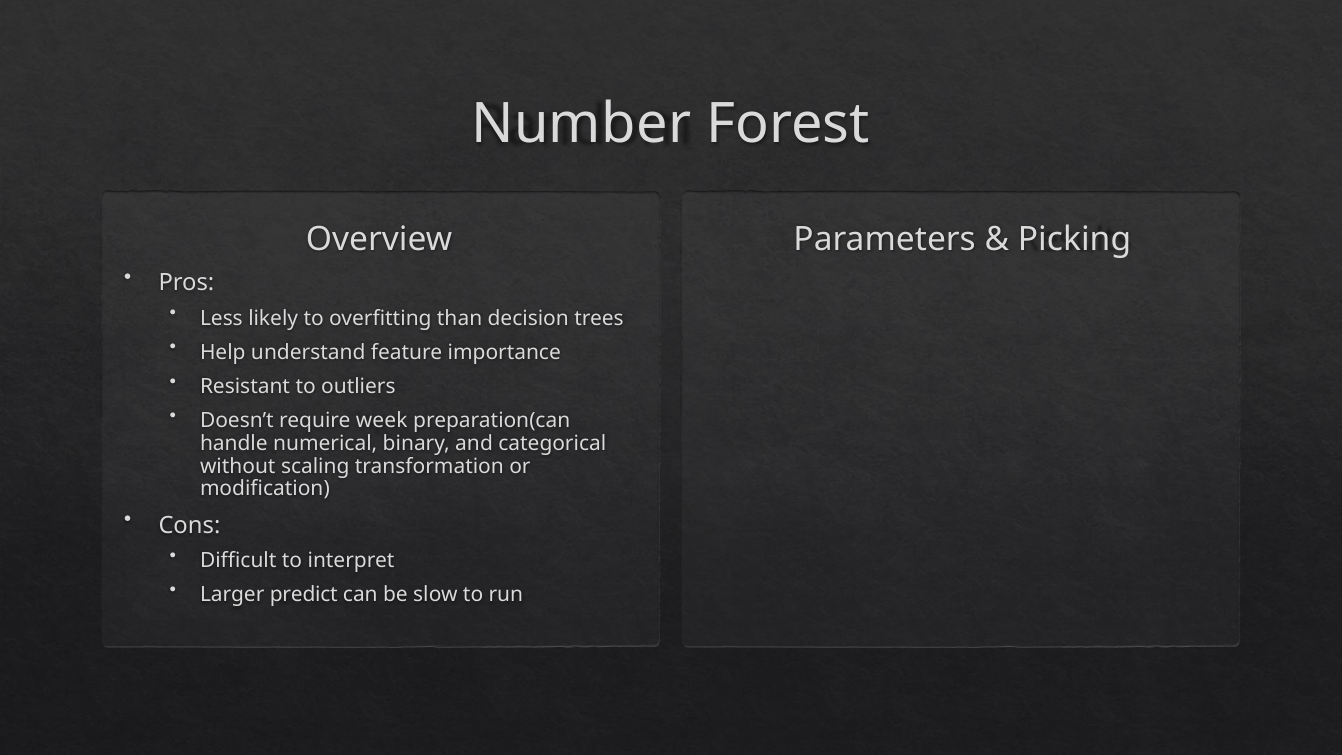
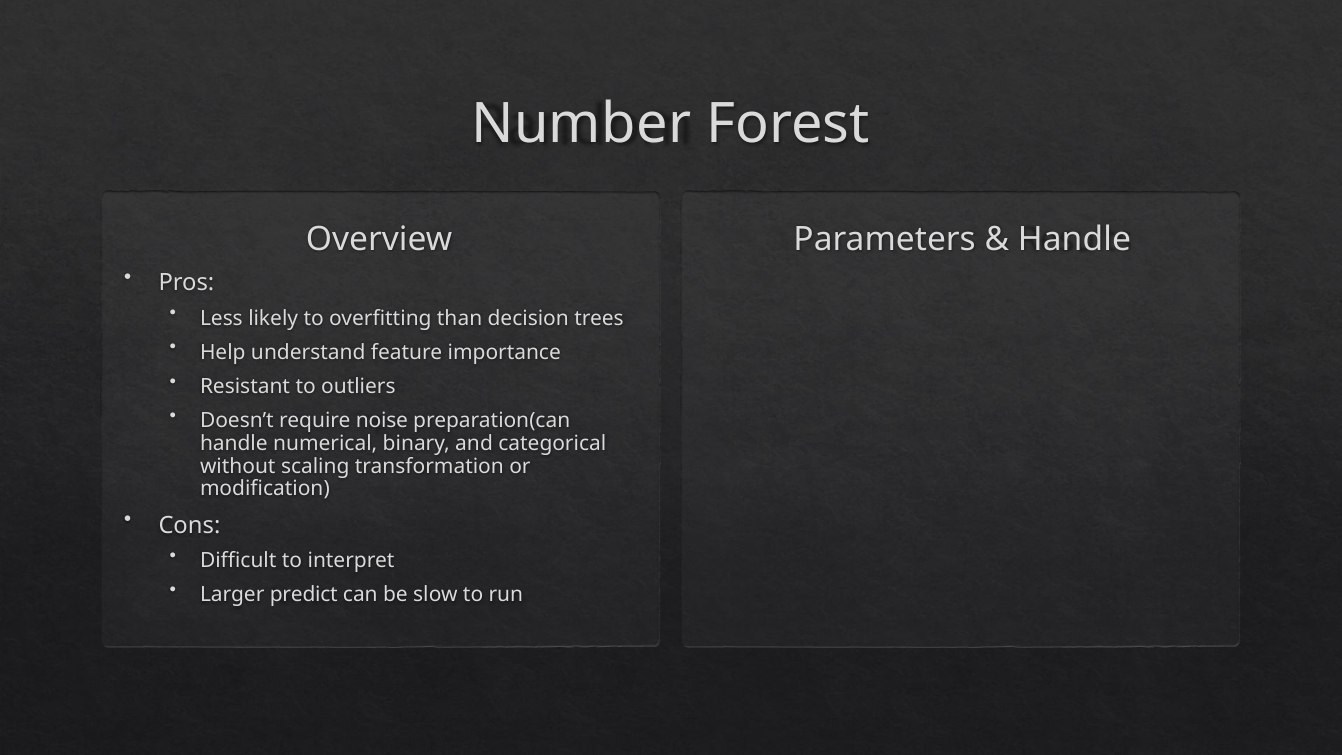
Picking at (1074, 239): Picking -> Handle
week: week -> noise
